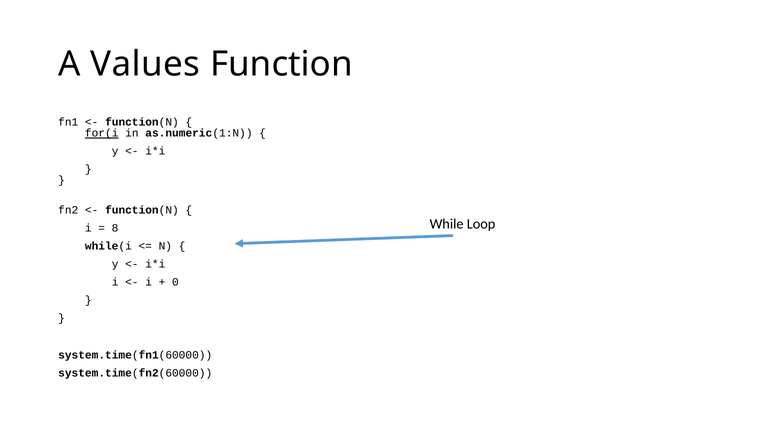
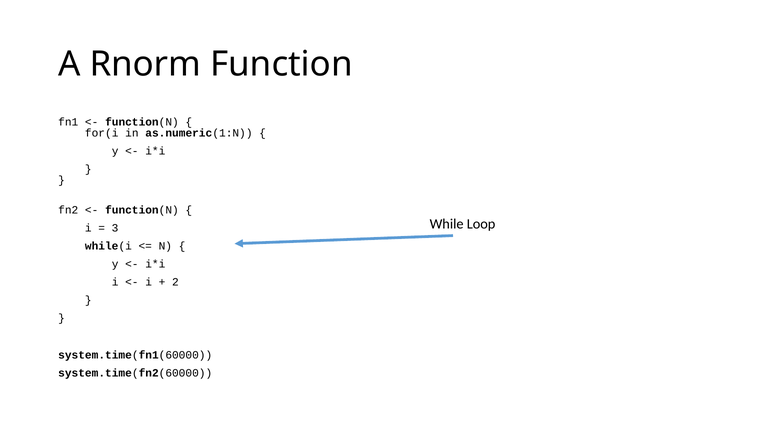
Values: Values -> Rnorm
for(i underline: present -> none
8: 8 -> 3
0: 0 -> 2
